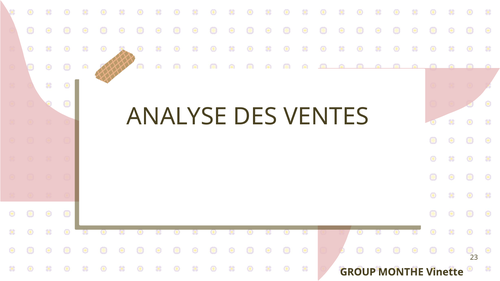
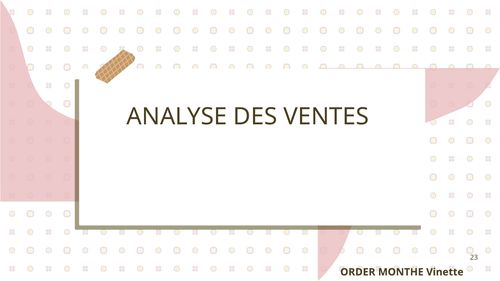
GROUP: GROUP -> ORDER
